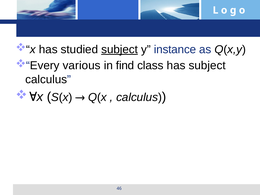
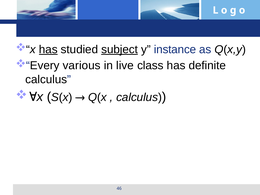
has at (48, 49) underline: none -> present
find: find -> live
has subject: subject -> definite
